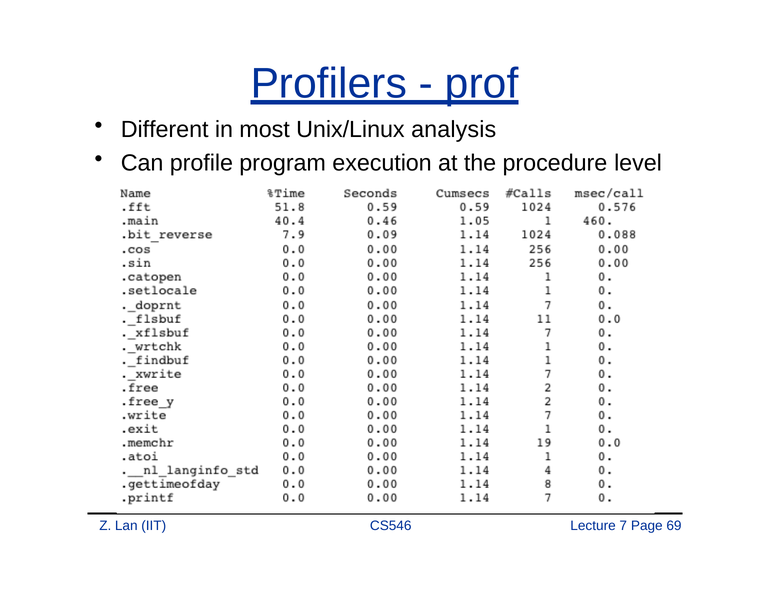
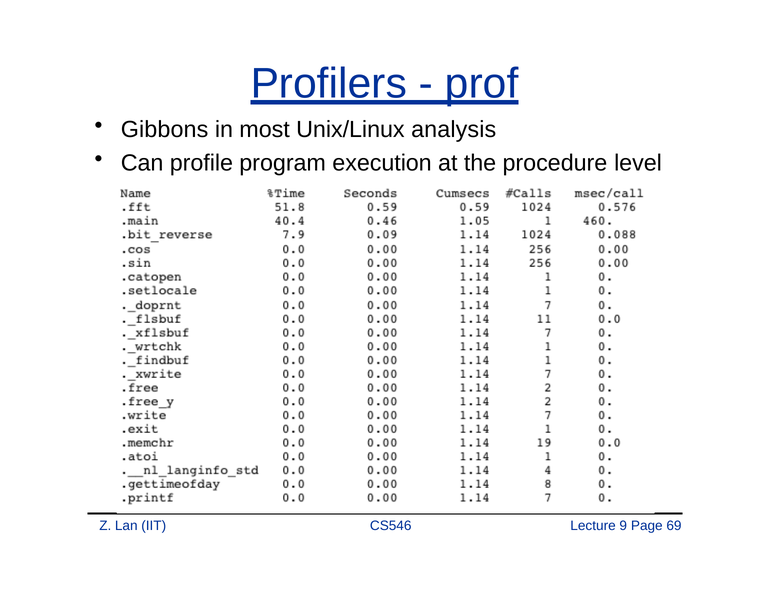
Different: Different -> Gibbons
7: 7 -> 9
